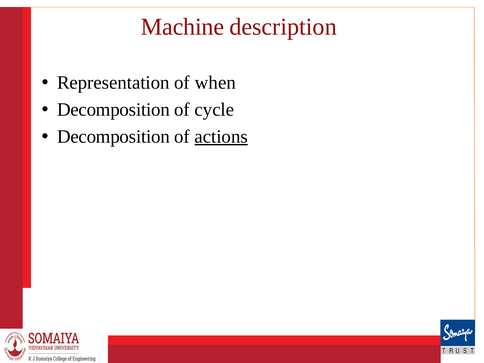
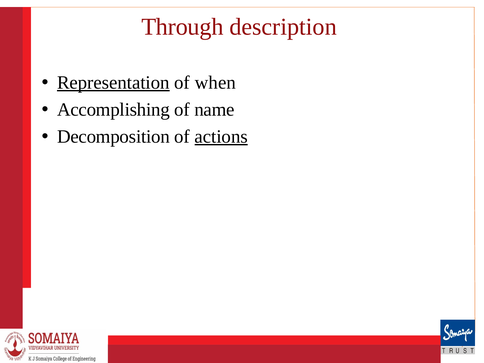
Machine: Machine -> Through
Representation underline: none -> present
Decomposition at (113, 110): Decomposition -> Accomplishing
cycle: cycle -> name
